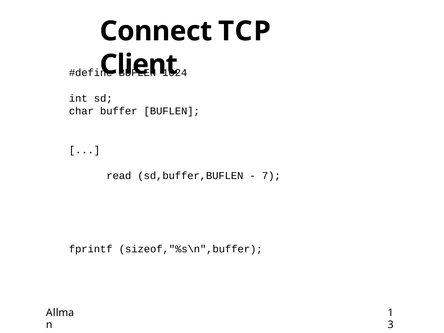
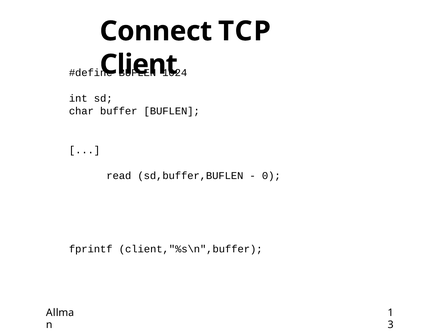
7: 7 -> 0
sizeof,"%s\n",buffer: sizeof,"%s\n",buffer -> client,"%s\n",buffer
